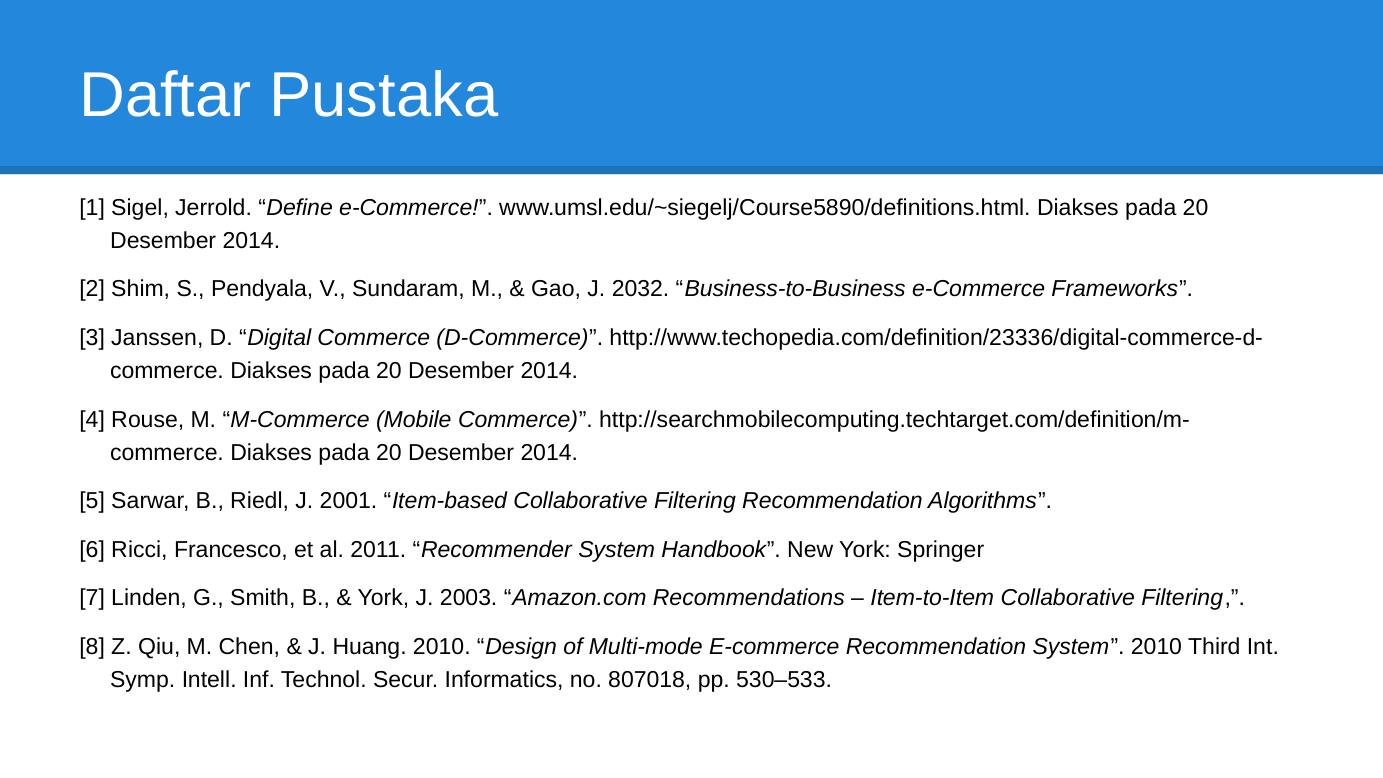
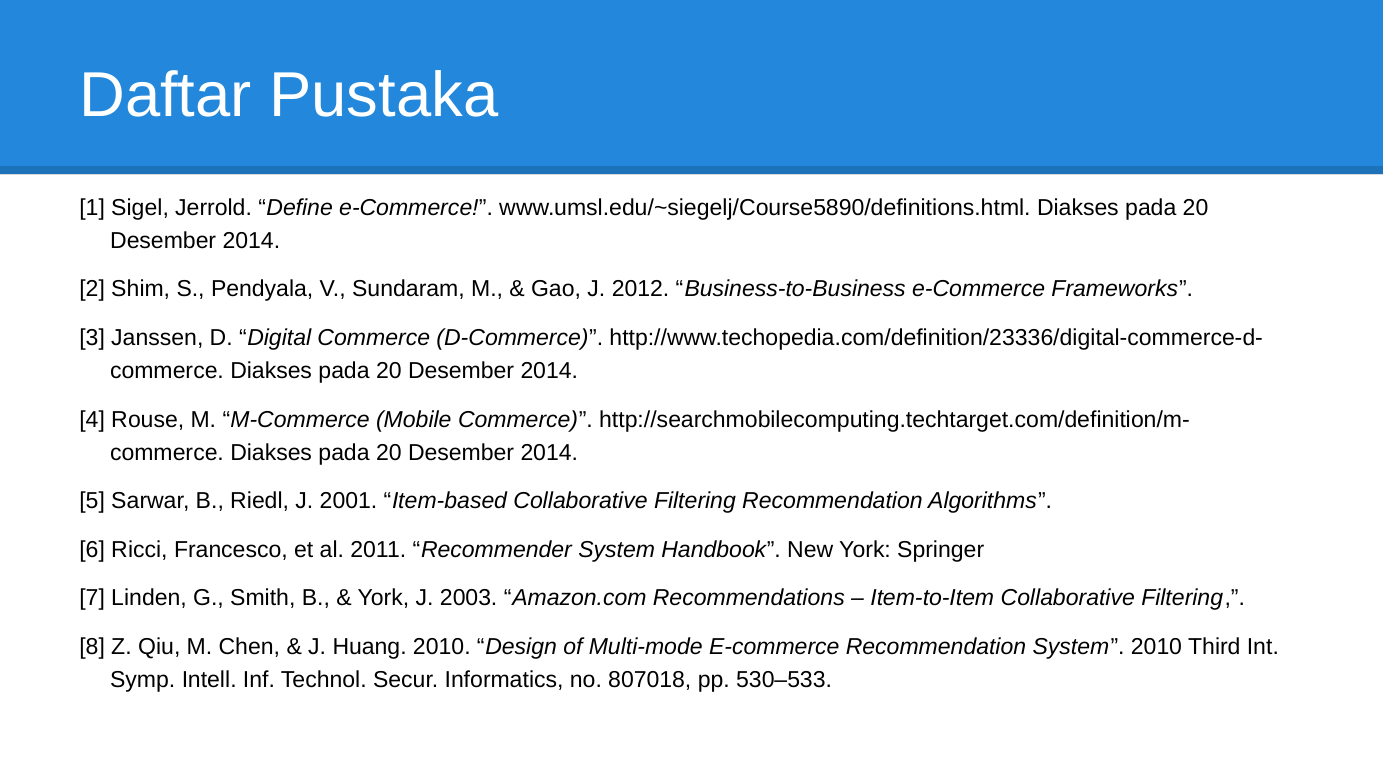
2032: 2032 -> 2012
